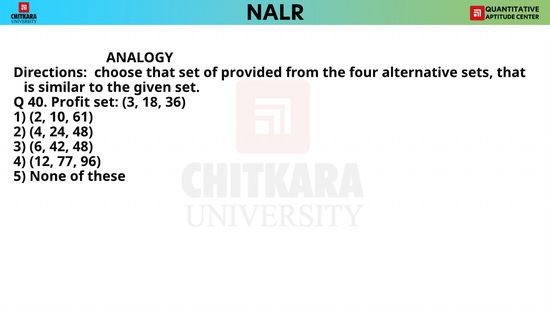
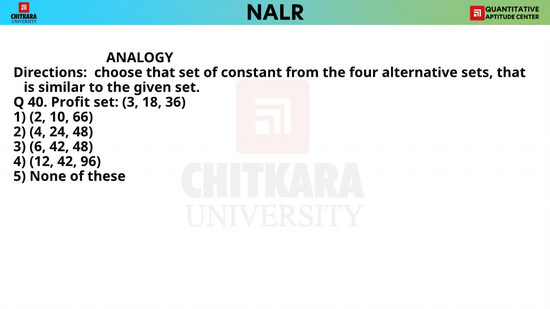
provided: provided -> constant
61: 61 -> 66
12 77: 77 -> 42
